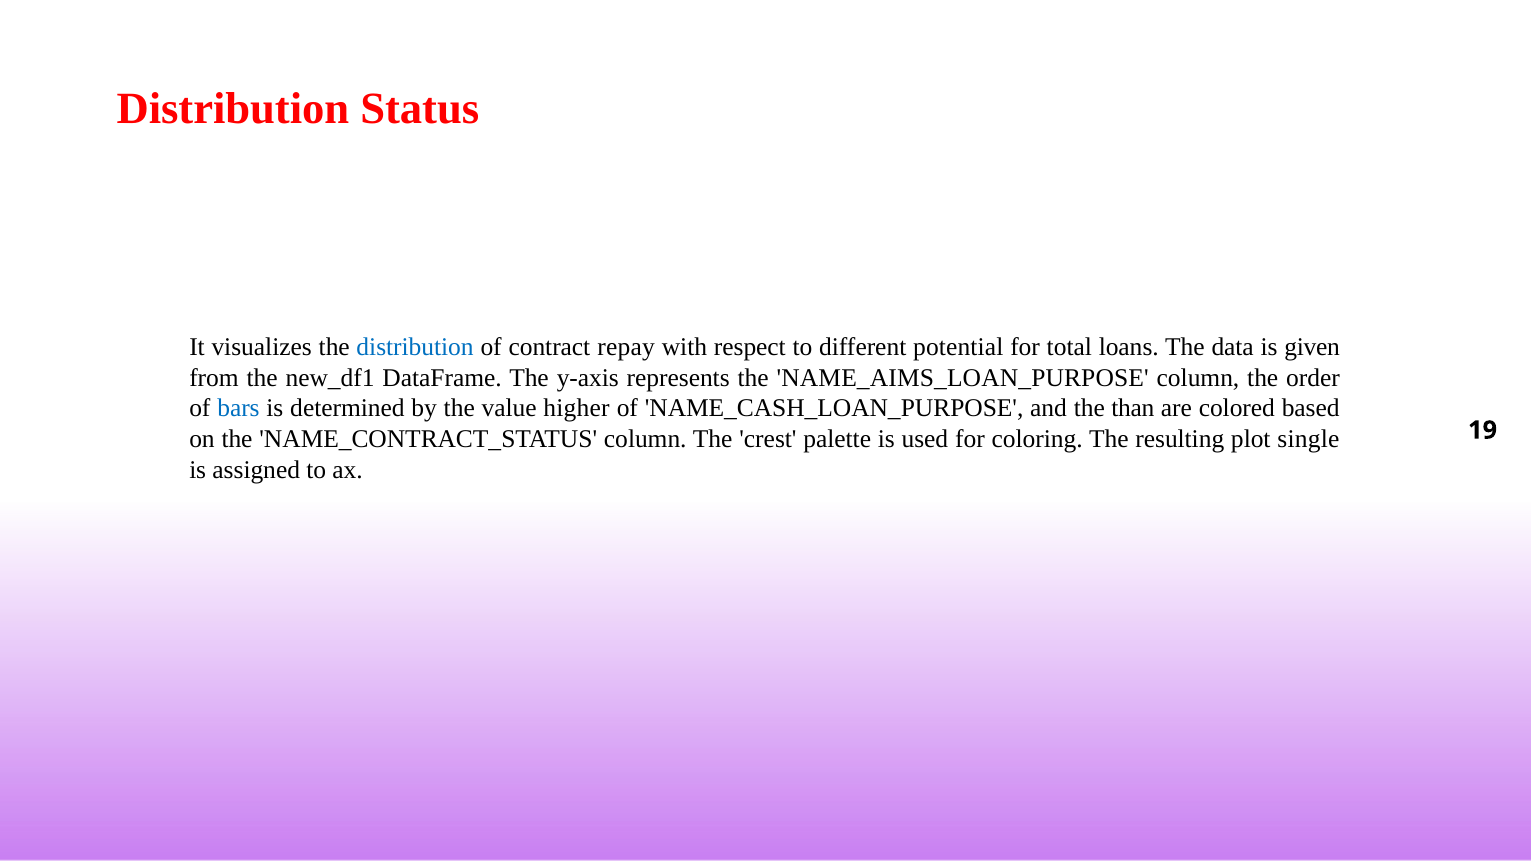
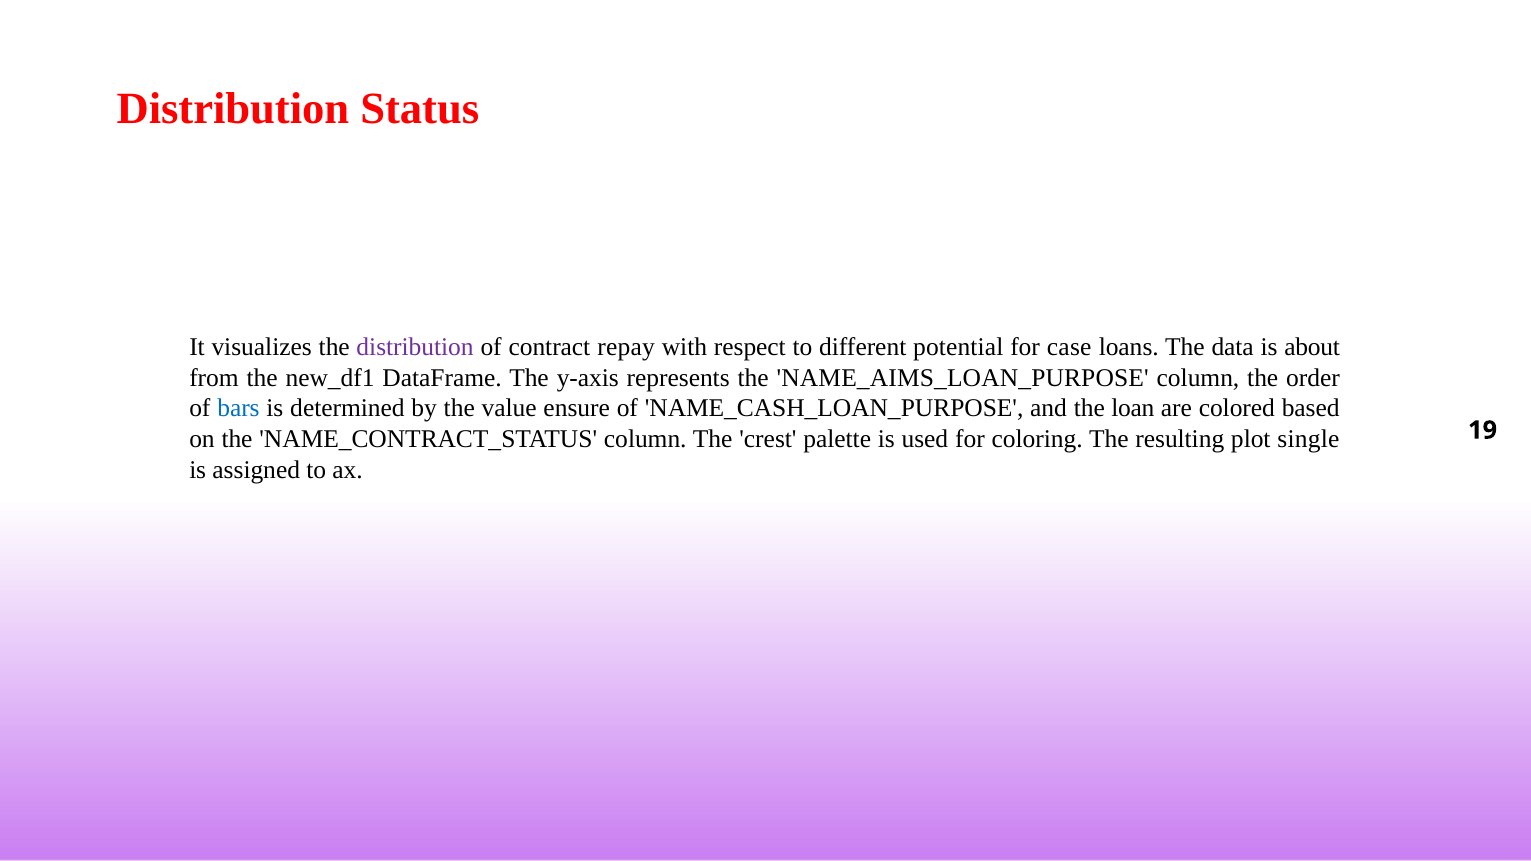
distribution at (415, 347) colour: blue -> purple
total: total -> case
given: given -> about
higher: higher -> ensure
than: than -> loan
